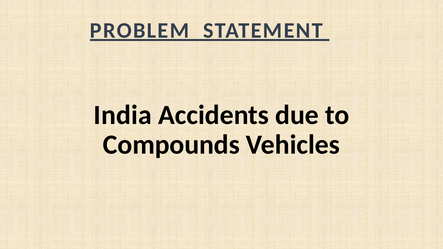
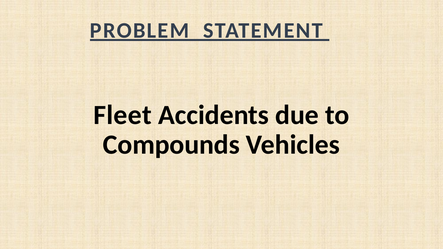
India: India -> Fleet
